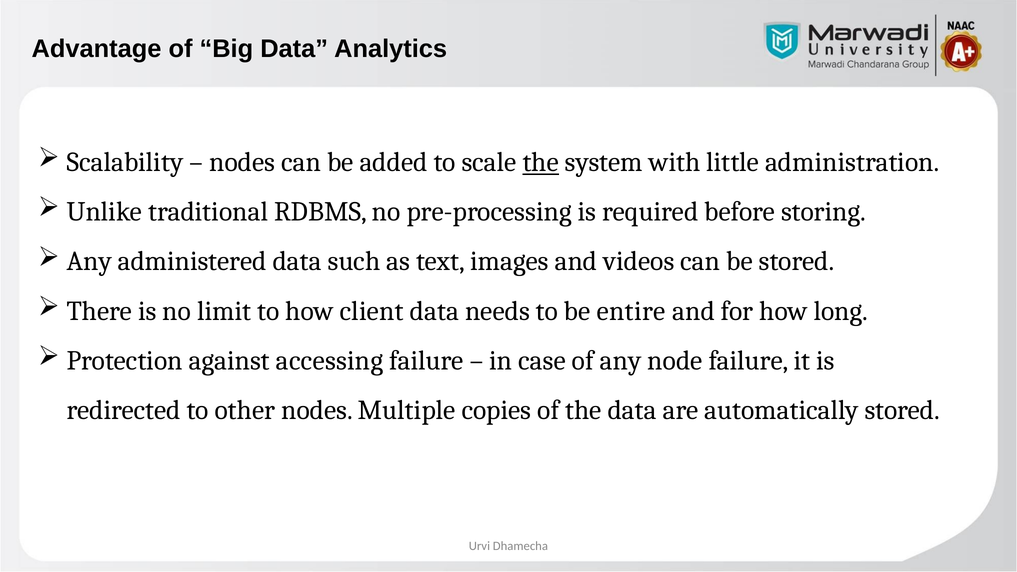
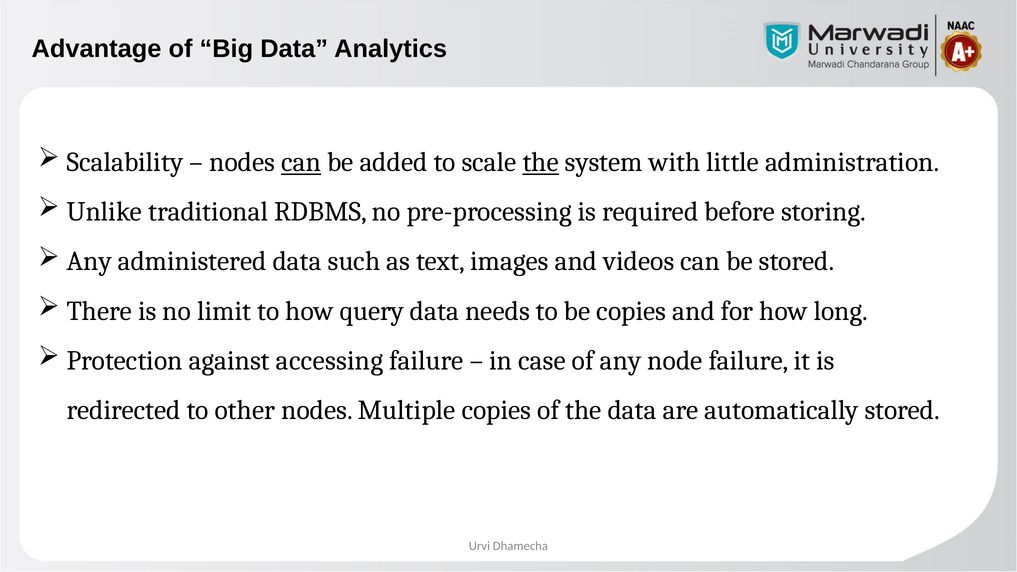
can at (301, 162) underline: none -> present
client: client -> query
be entire: entire -> copies
